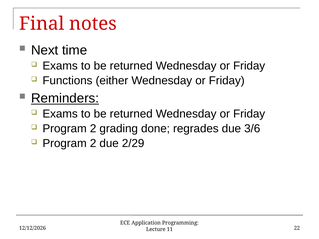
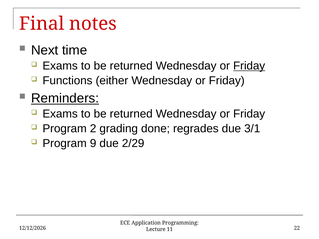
Friday at (249, 66) underline: none -> present
3/6: 3/6 -> 3/1
2 at (93, 143): 2 -> 9
